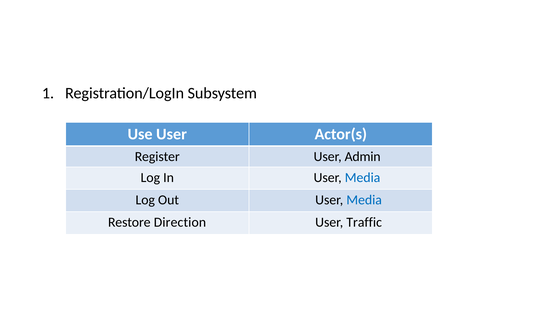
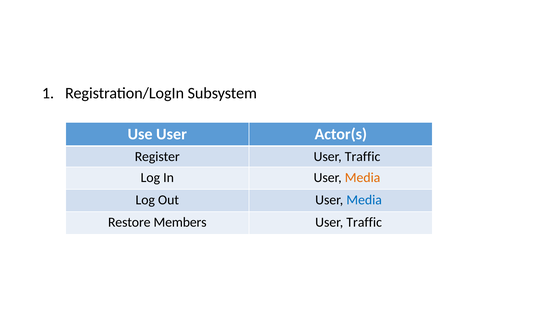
Register User Admin: Admin -> Traffic
Media at (363, 177) colour: blue -> orange
Direction: Direction -> Members
